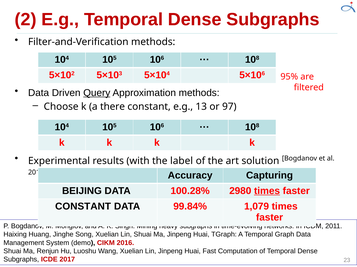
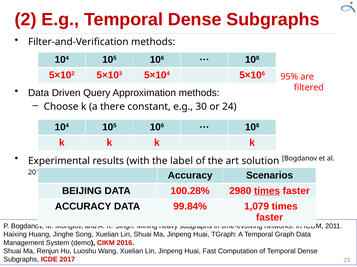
Query underline: present -> none
13: 13 -> 30
97: 97 -> 24
Capturing: Capturing -> Scenarios
CONSTANT at (83, 207): CONSTANT -> ACCURACY
